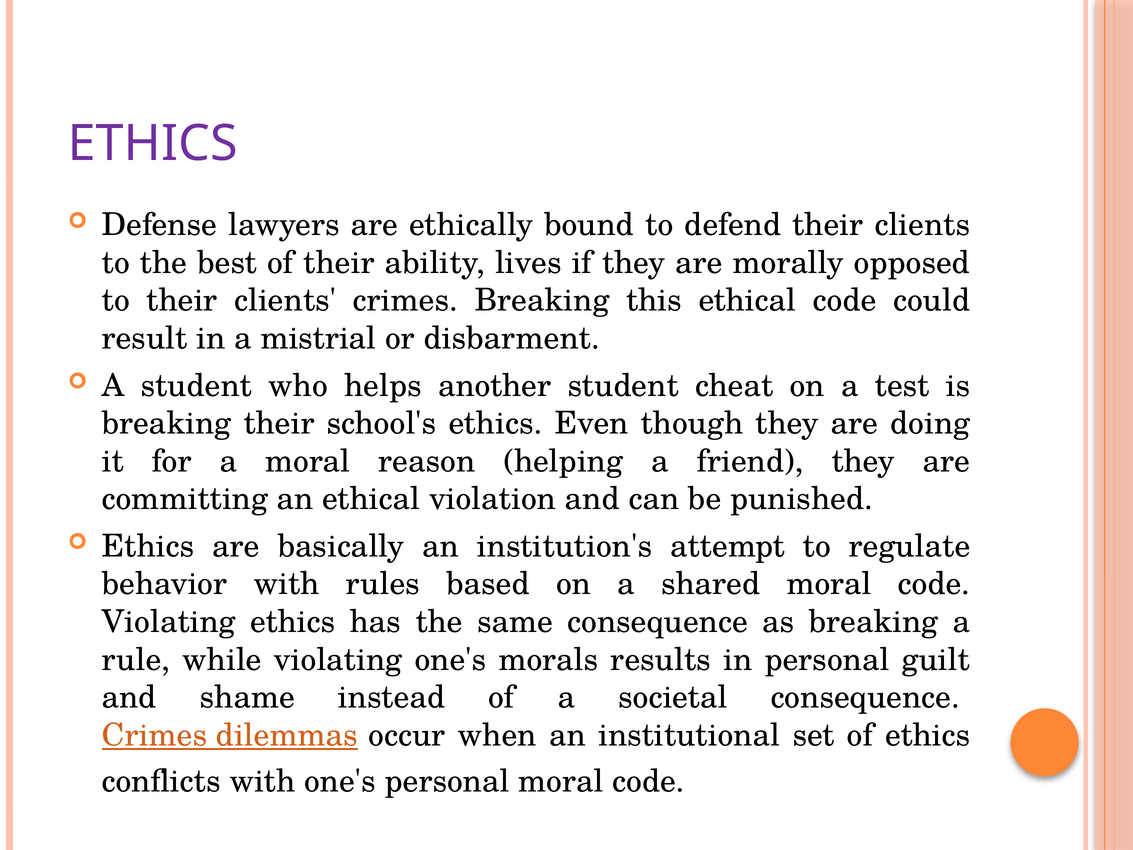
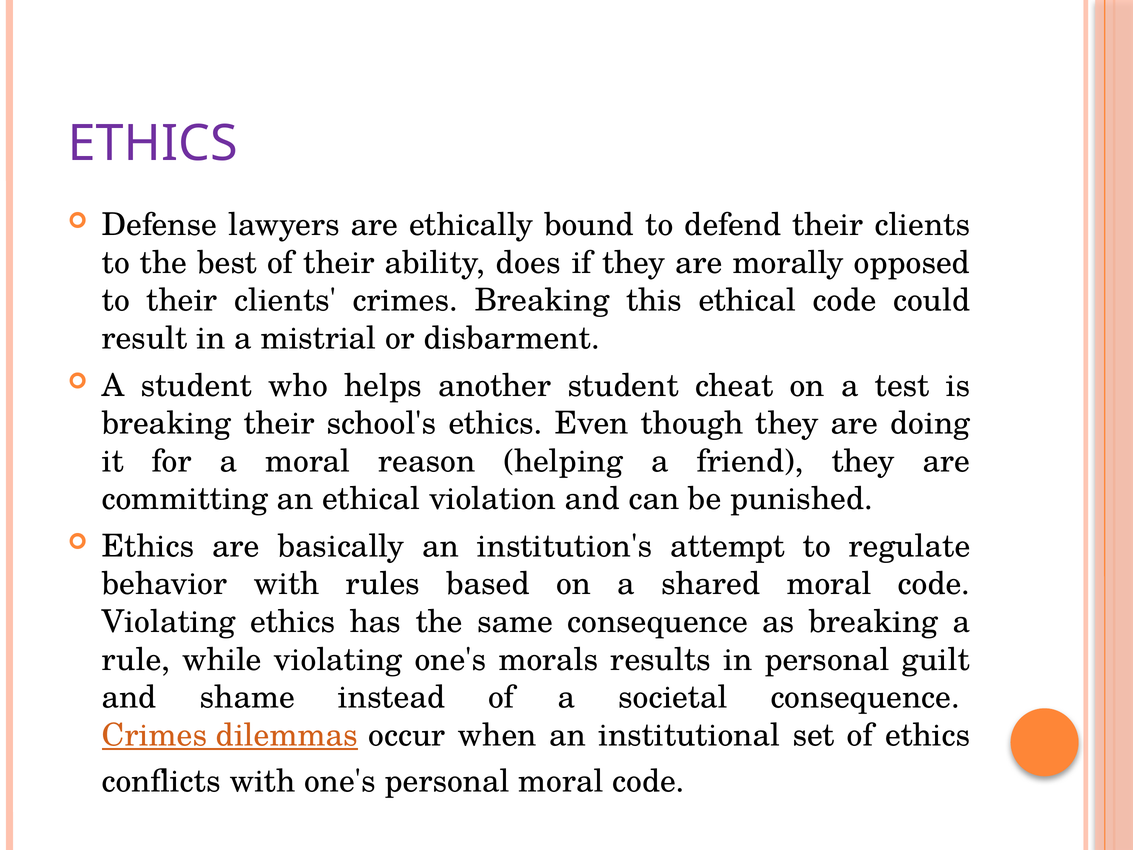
lives: lives -> does
